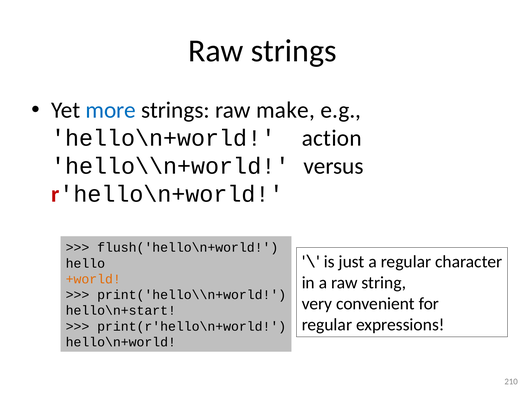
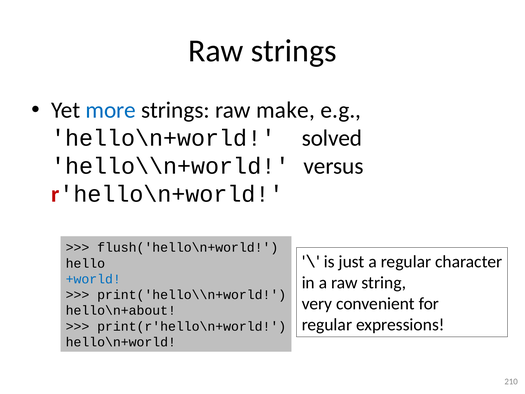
action: action -> solved
+world colour: orange -> blue
hello\n+start: hello\n+start -> hello\n+about
